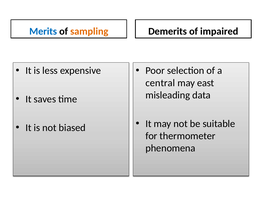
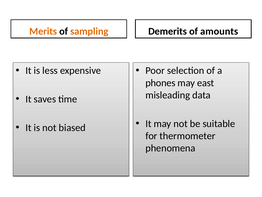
Merits colour: blue -> orange
impaired: impaired -> amounts
central: central -> phones
